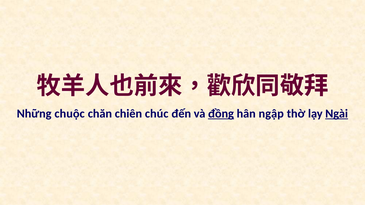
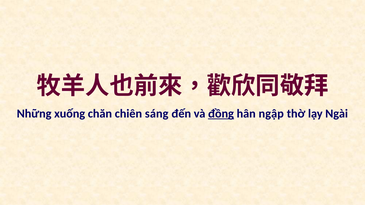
chuộc: chuộc -> xuống
chúc: chúc -> sáng
Ngài underline: present -> none
